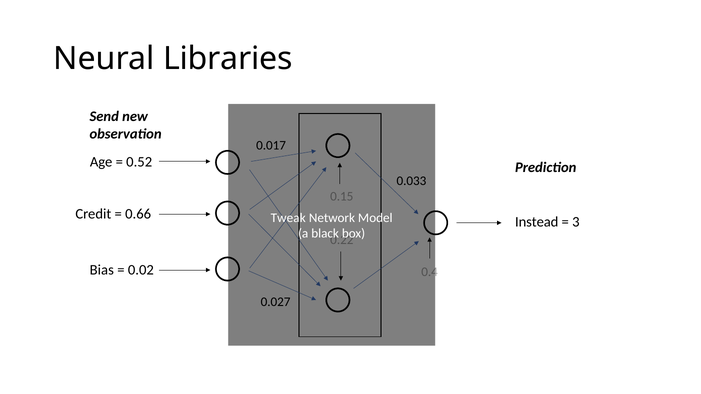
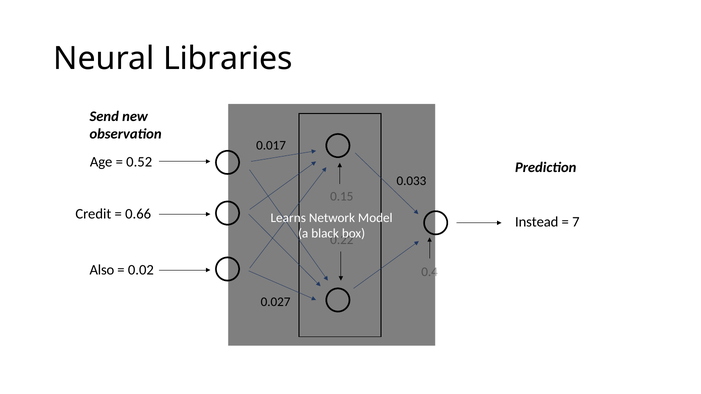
Tweak: Tweak -> Learns
3: 3 -> 7
Bias: Bias -> Also
